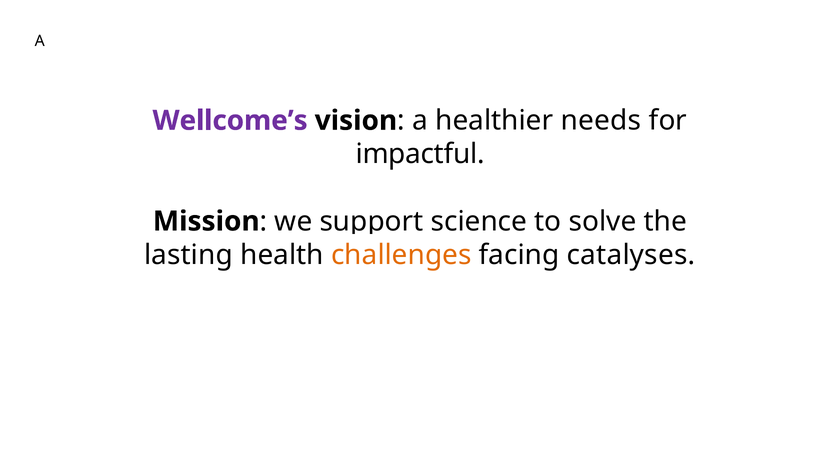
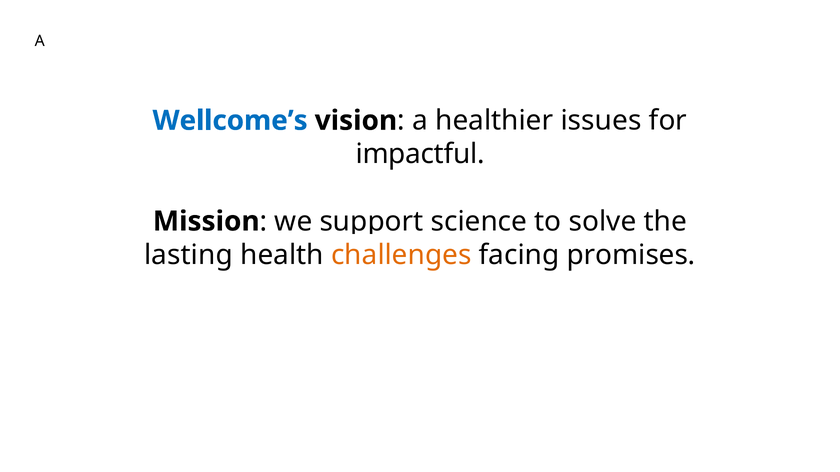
Wellcome’s colour: purple -> blue
needs: needs -> issues
catalyses: catalyses -> promises
